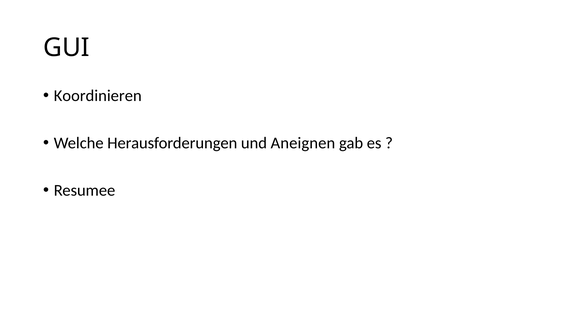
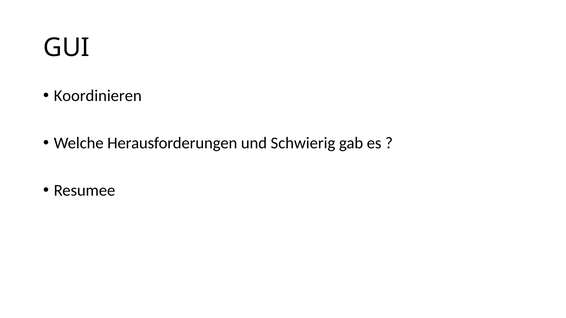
Aneignen: Aneignen -> Schwierig
